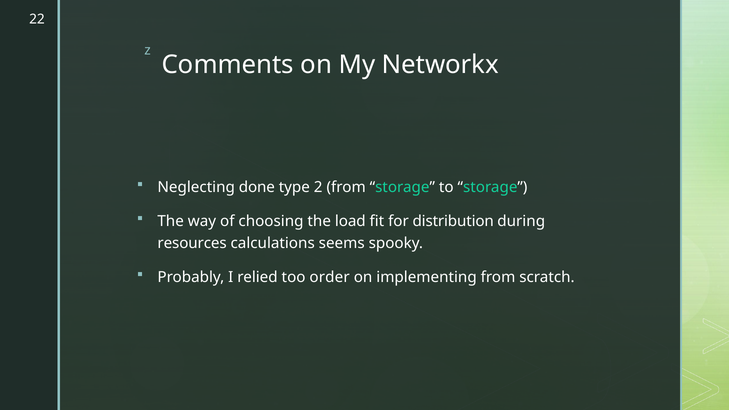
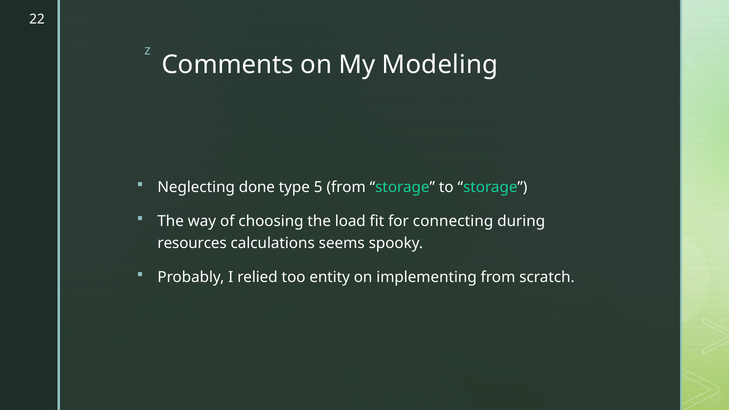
Networkx: Networkx -> Modeling
2: 2 -> 5
distribution: distribution -> connecting
order: order -> entity
